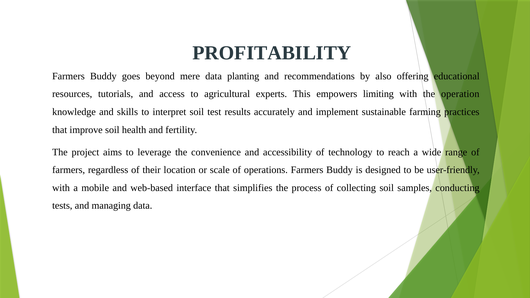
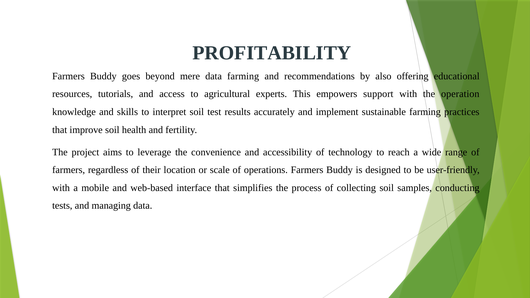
data planting: planting -> farming
limiting: limiting -> support
